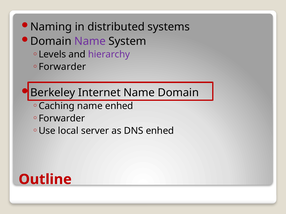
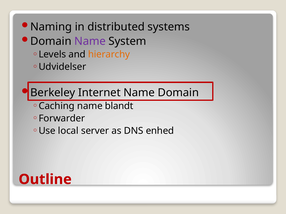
hierarchy colour: purple -> orange
Forwarder at (62, 67): Forwarder -> Udvidelser
name enhed: enhed -> blandt
